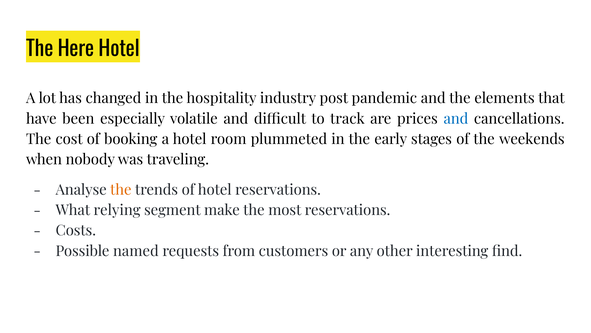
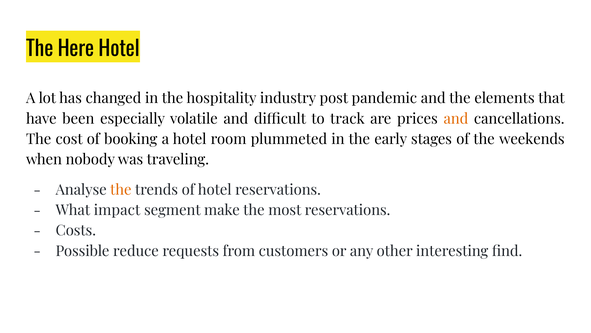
and at (456, 119) colour: blue -> orange
relying: relying -> impact
named: named -> reduce
